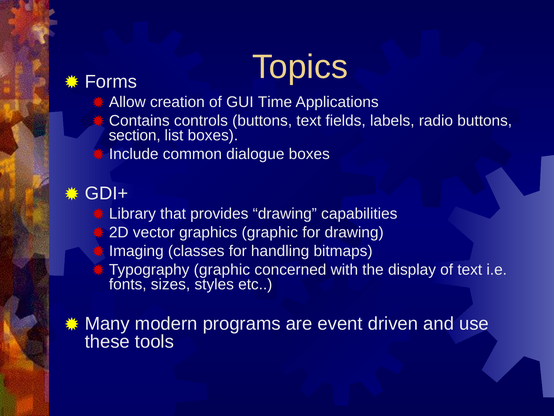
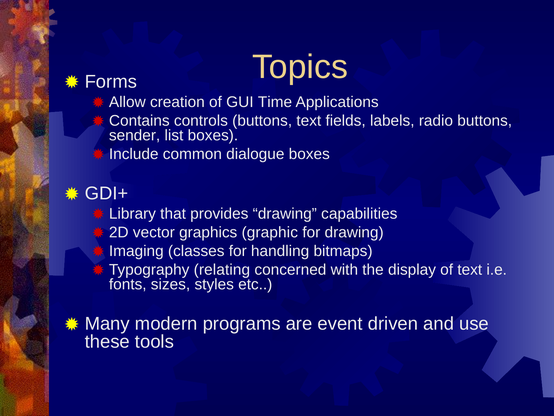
section: section -> sender
Typography graphic: graphic -> relating
